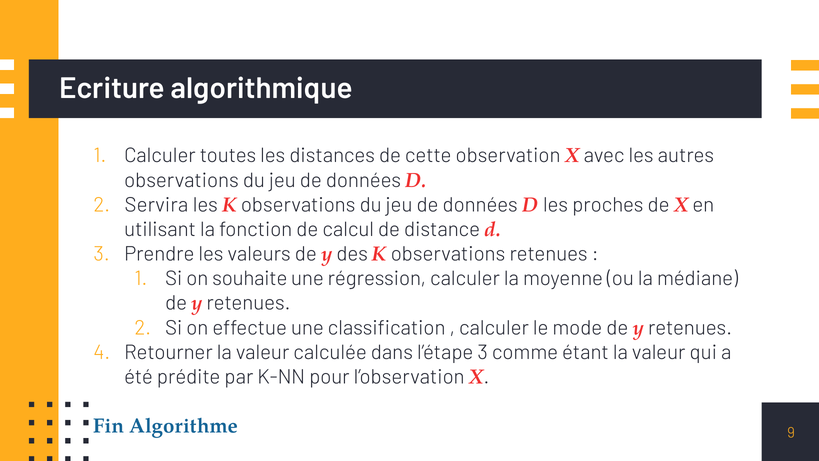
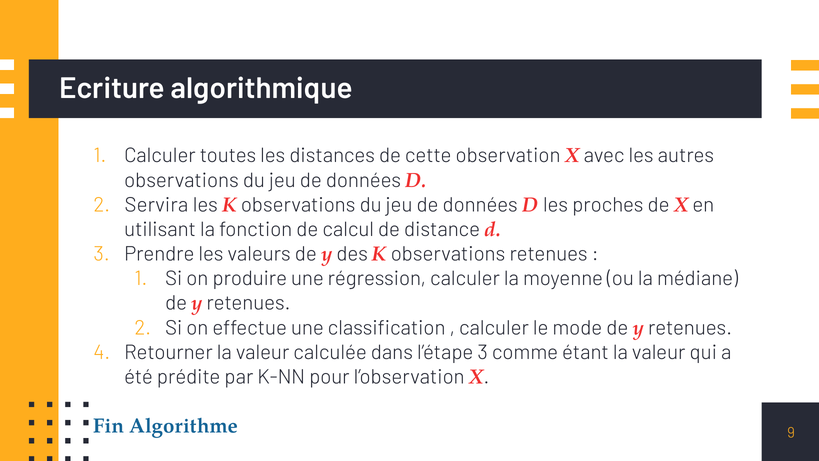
souhaite: souhaite -> produire
